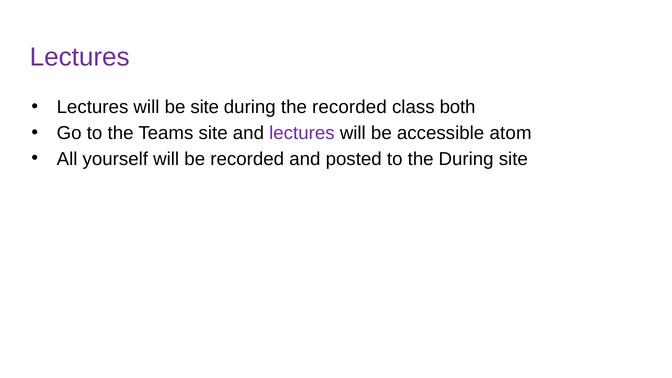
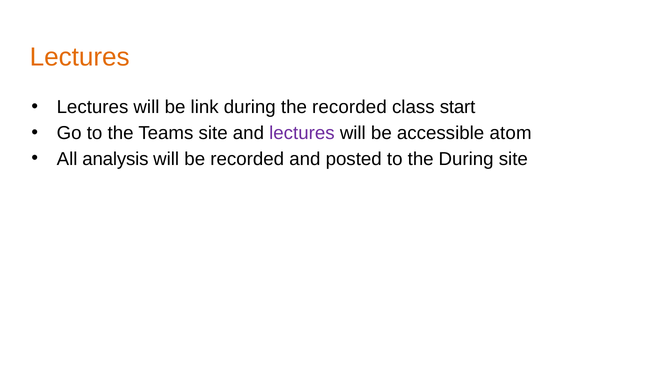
Lectures at (80, 57) colour: purple -> orange
be site: site -> link
both: both -> start
yourself: yourself -> analysis
